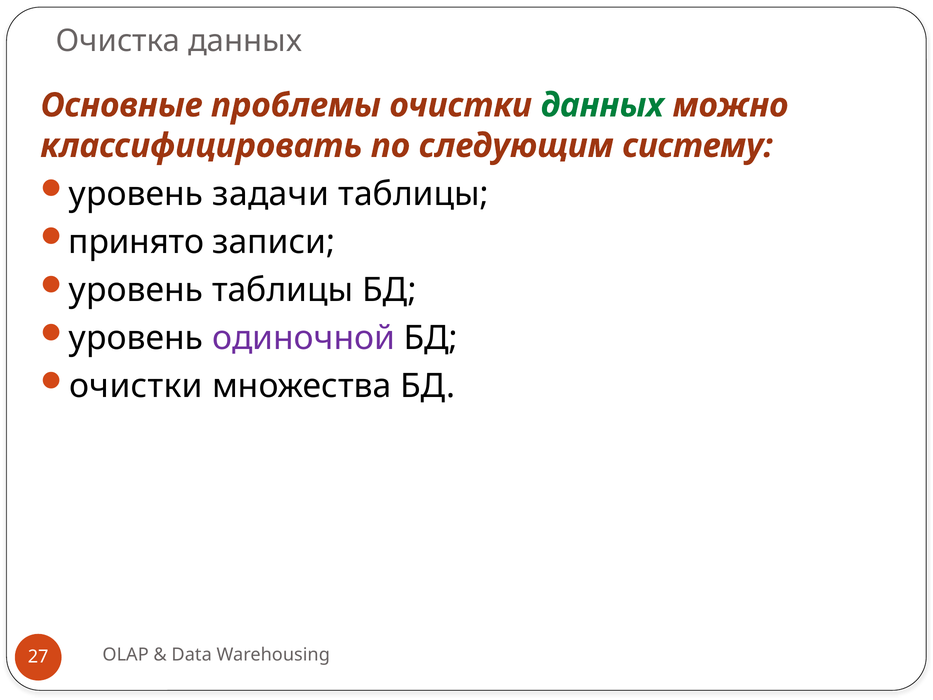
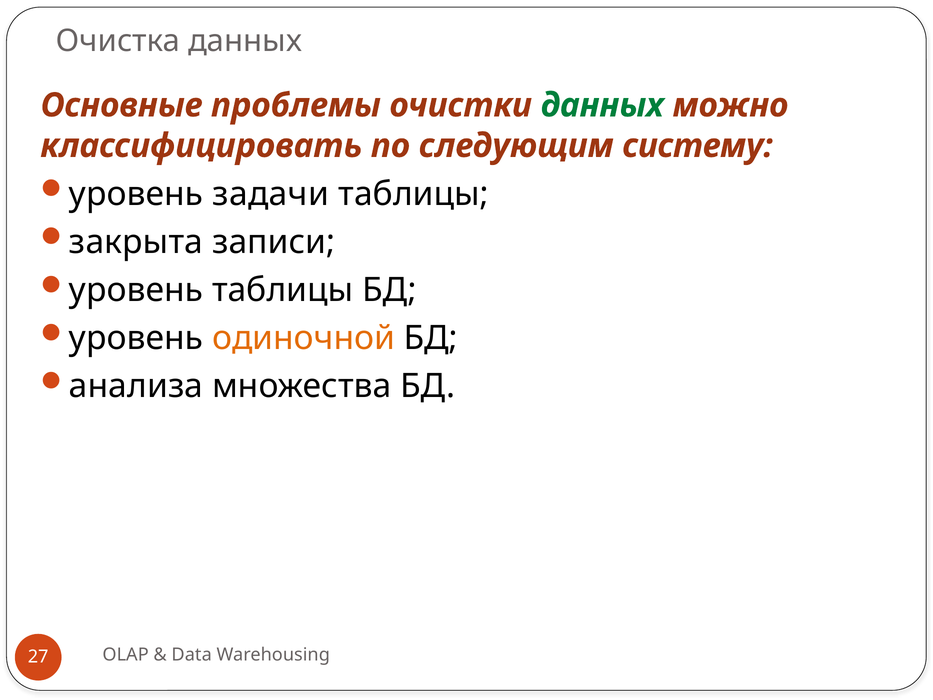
принято: принято -> закрыта
одиночной colour: purple -> orange
очистки at (136, 386): очистки -> анализа
